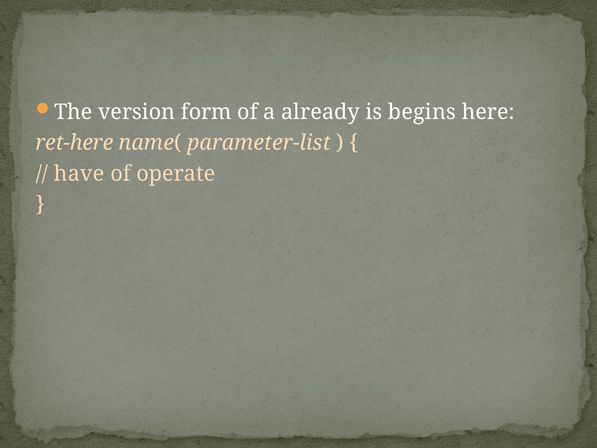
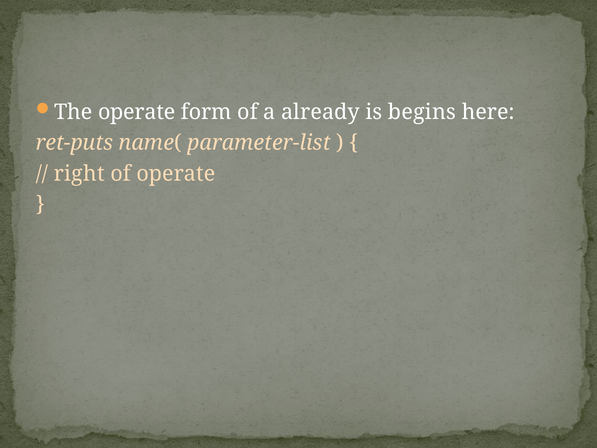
The version: version -> operate
ret-here: ret-here -> ret-puts
have: have -> right
